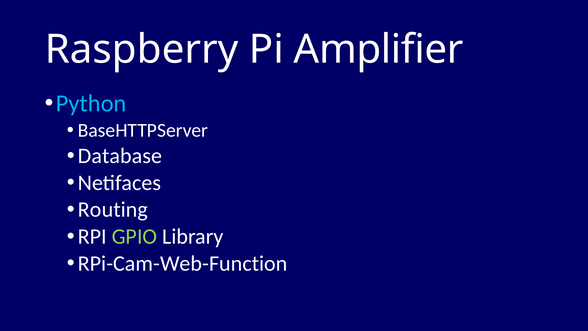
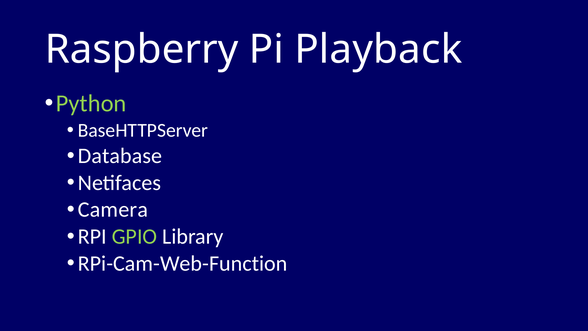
Amplifier: Amplifier -> Playback
Python colour: light blue -> light green
Routing: Routing -> Camera
